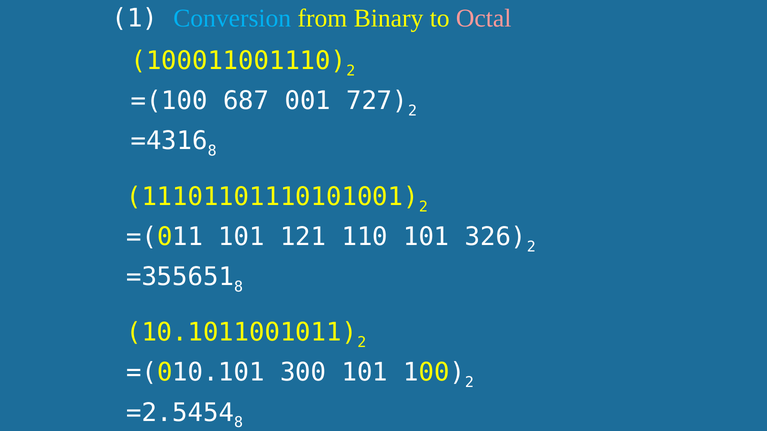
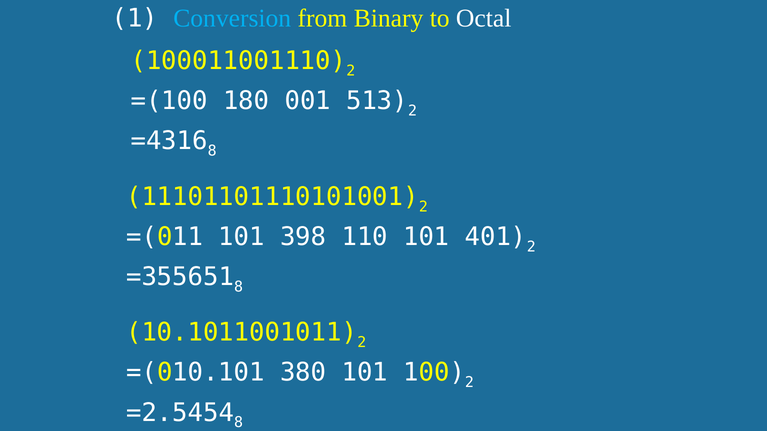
Octal colour: pink -> white
687: 687 -> 180
727: 727 -> 513
121: 121 -> 398
326: 326 -> 401
300: 300 -> 380
